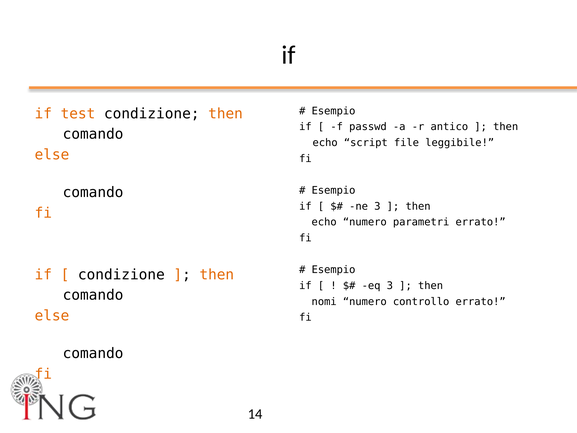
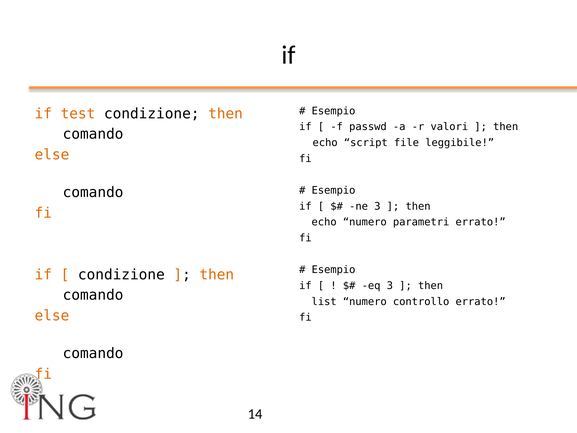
antico: antico -> valori
nomi: nomi -> list
